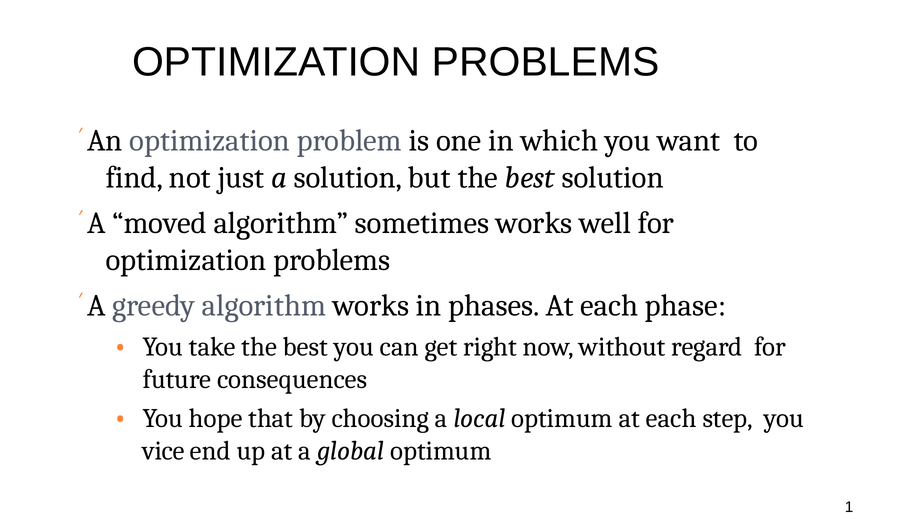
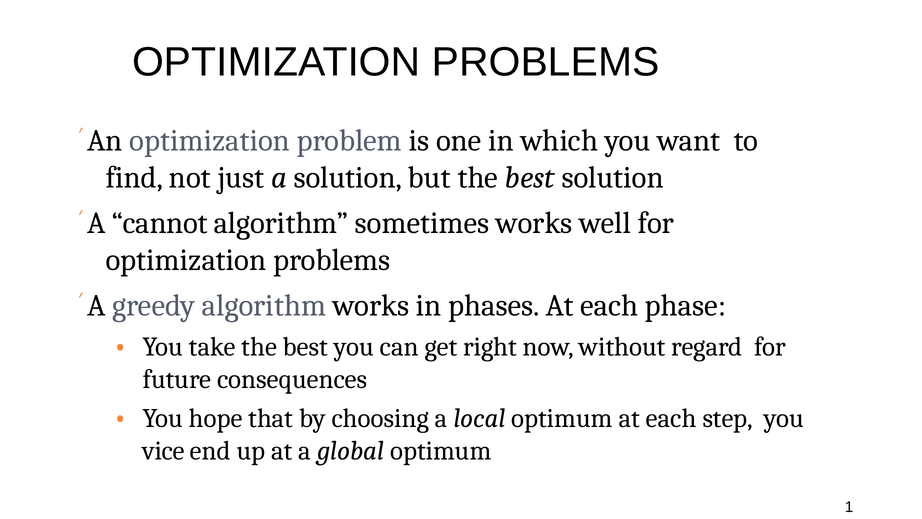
moved: moved -> cannot
